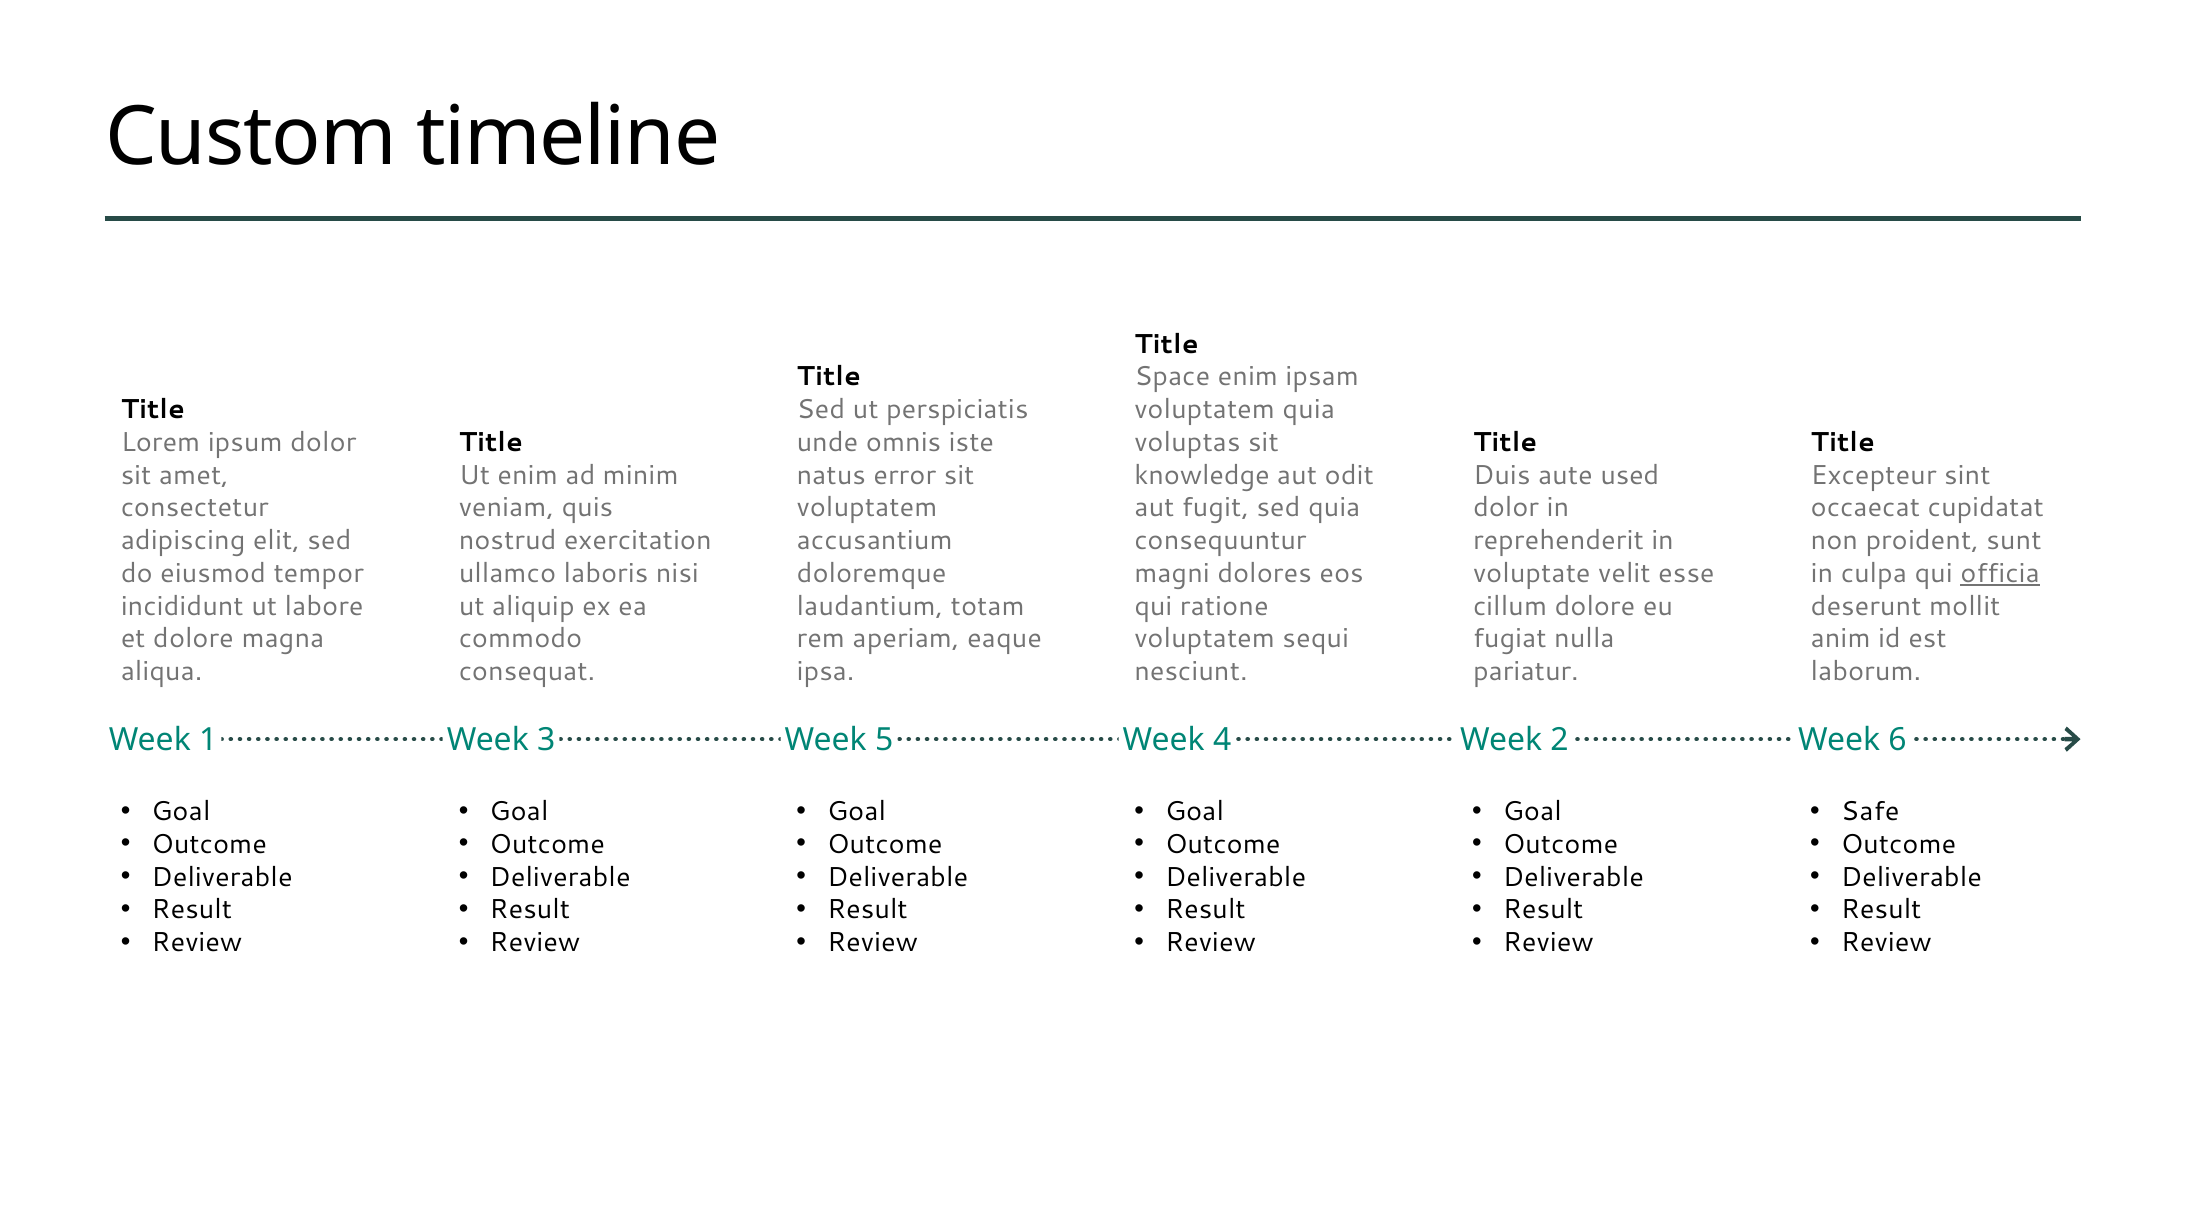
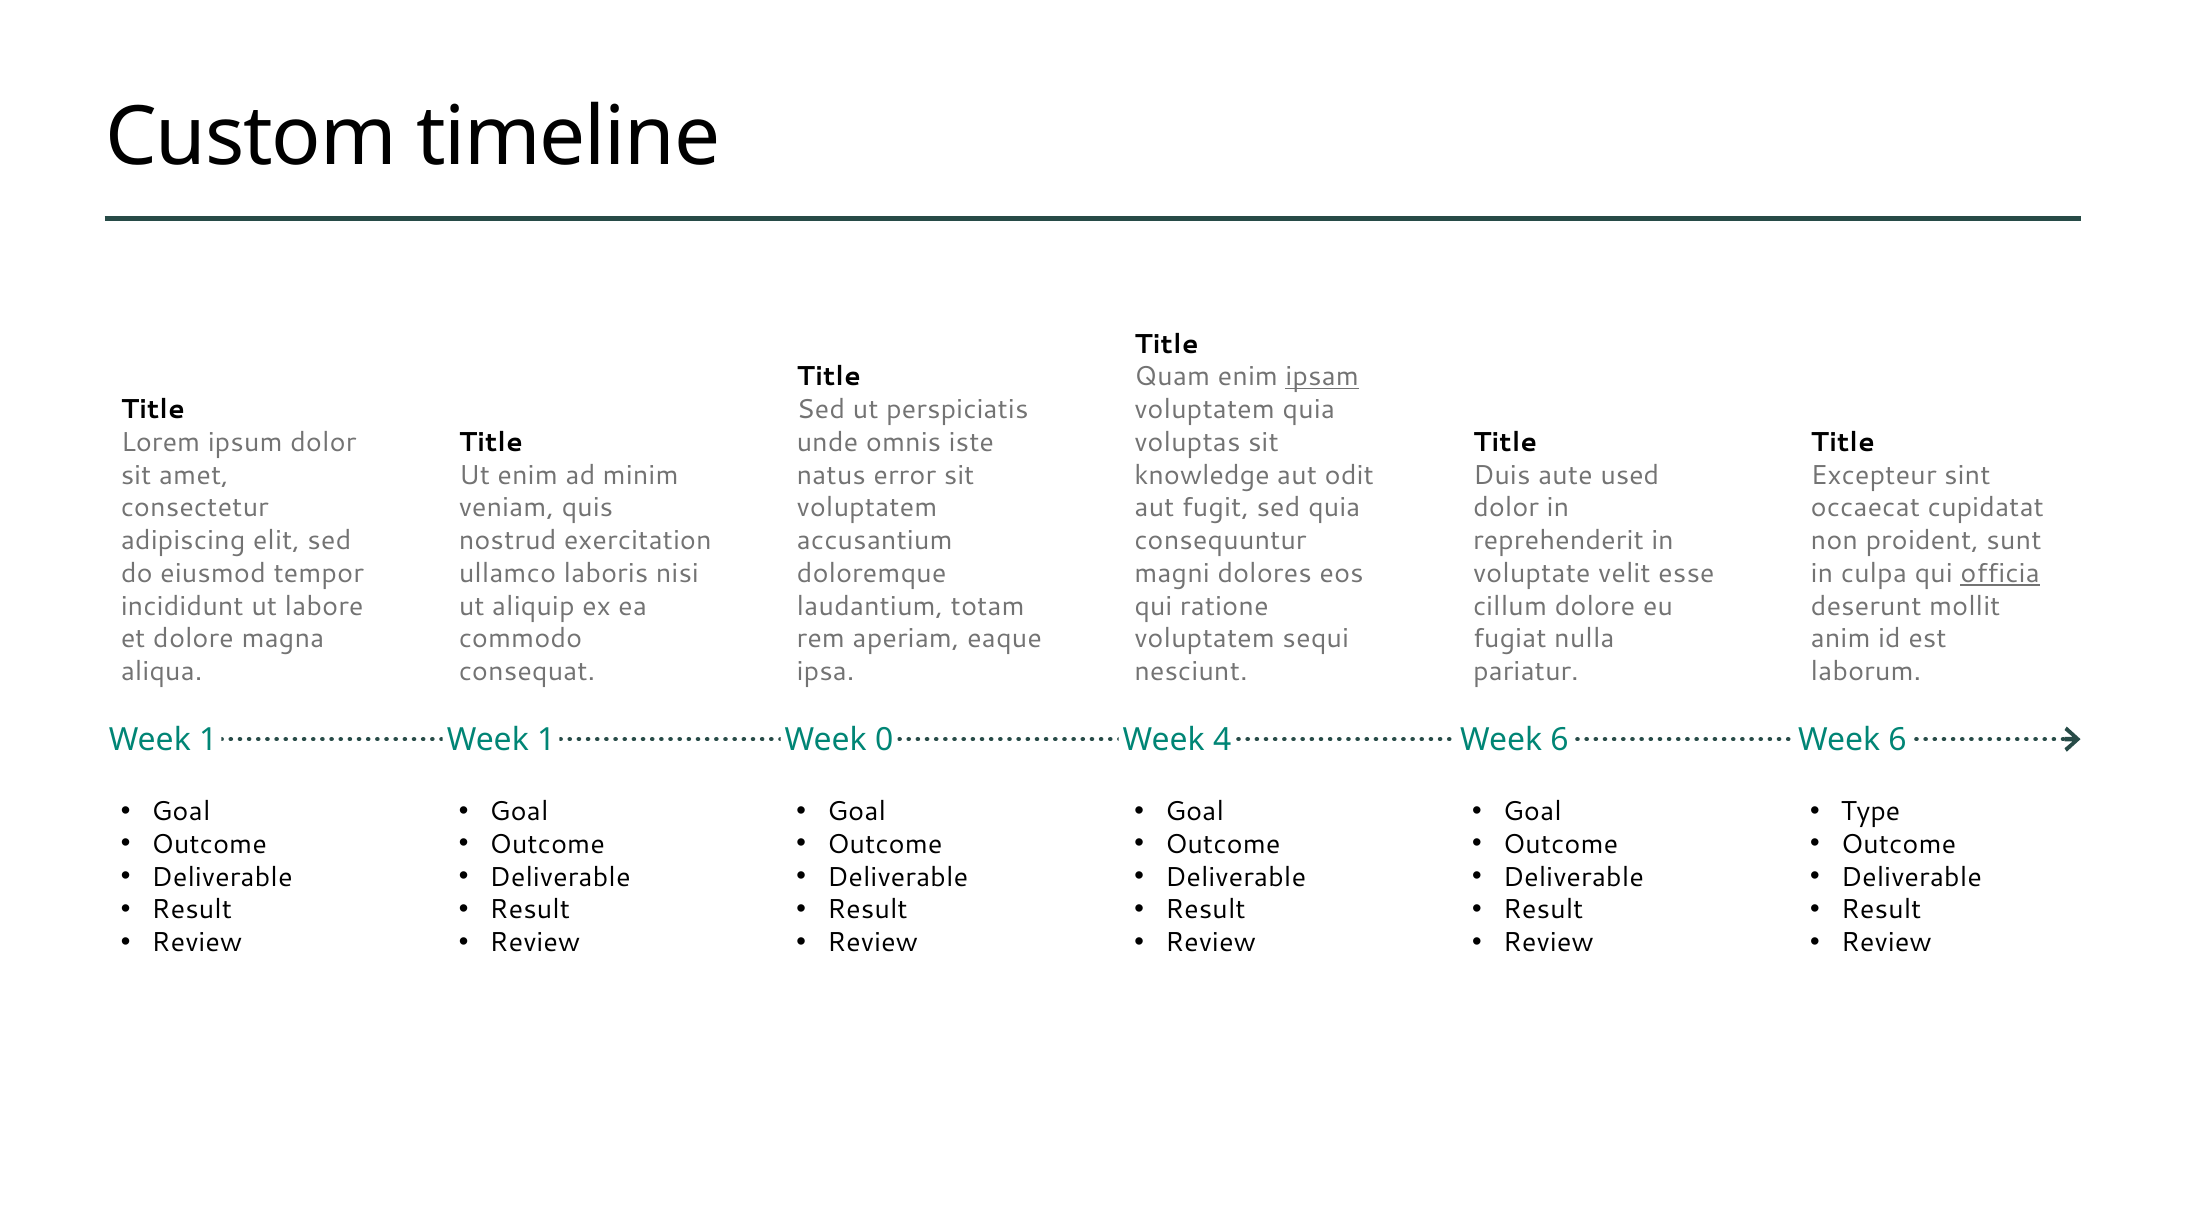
Space: Space -> Quam
ipsam underline: none -> present
1 Week 3: 3 -> 1
5: 5 -> 0
4 Week 2: 2 -> 6
Safe: Safe -> Type
